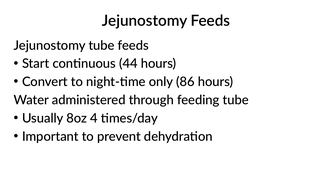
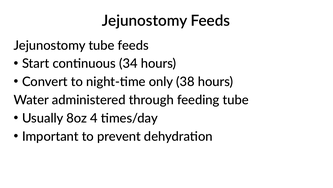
44: 44 -> 34
86: 86 -> 38
